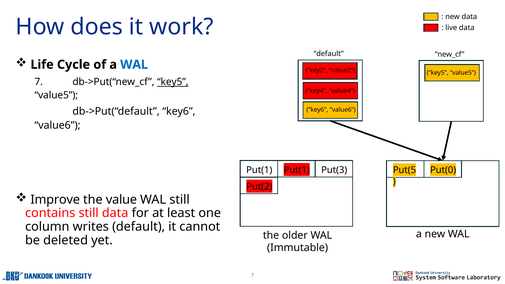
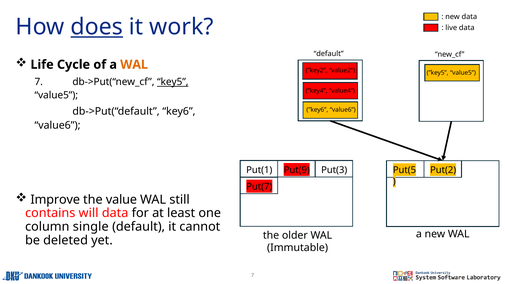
does underline: none -> present
WAL at (134, 65) colour: blue -> orange
Put(1 at (297, 170): Put(1 -> Put(9
Put(0: Put(0 -> Put(2
Put(2: Put(2 -> Put(7
contains still: still -> will
writes: writes -> single
